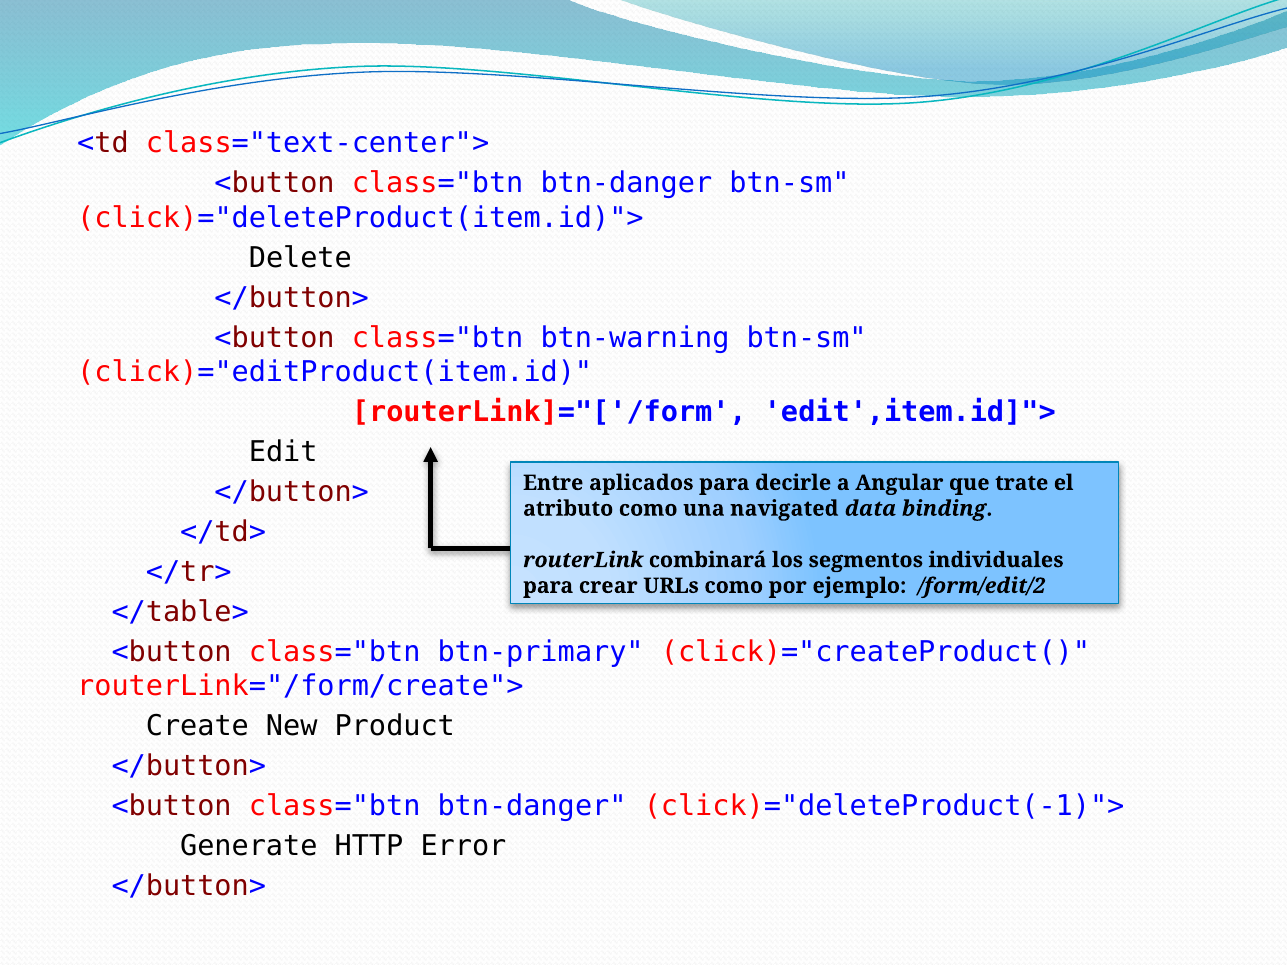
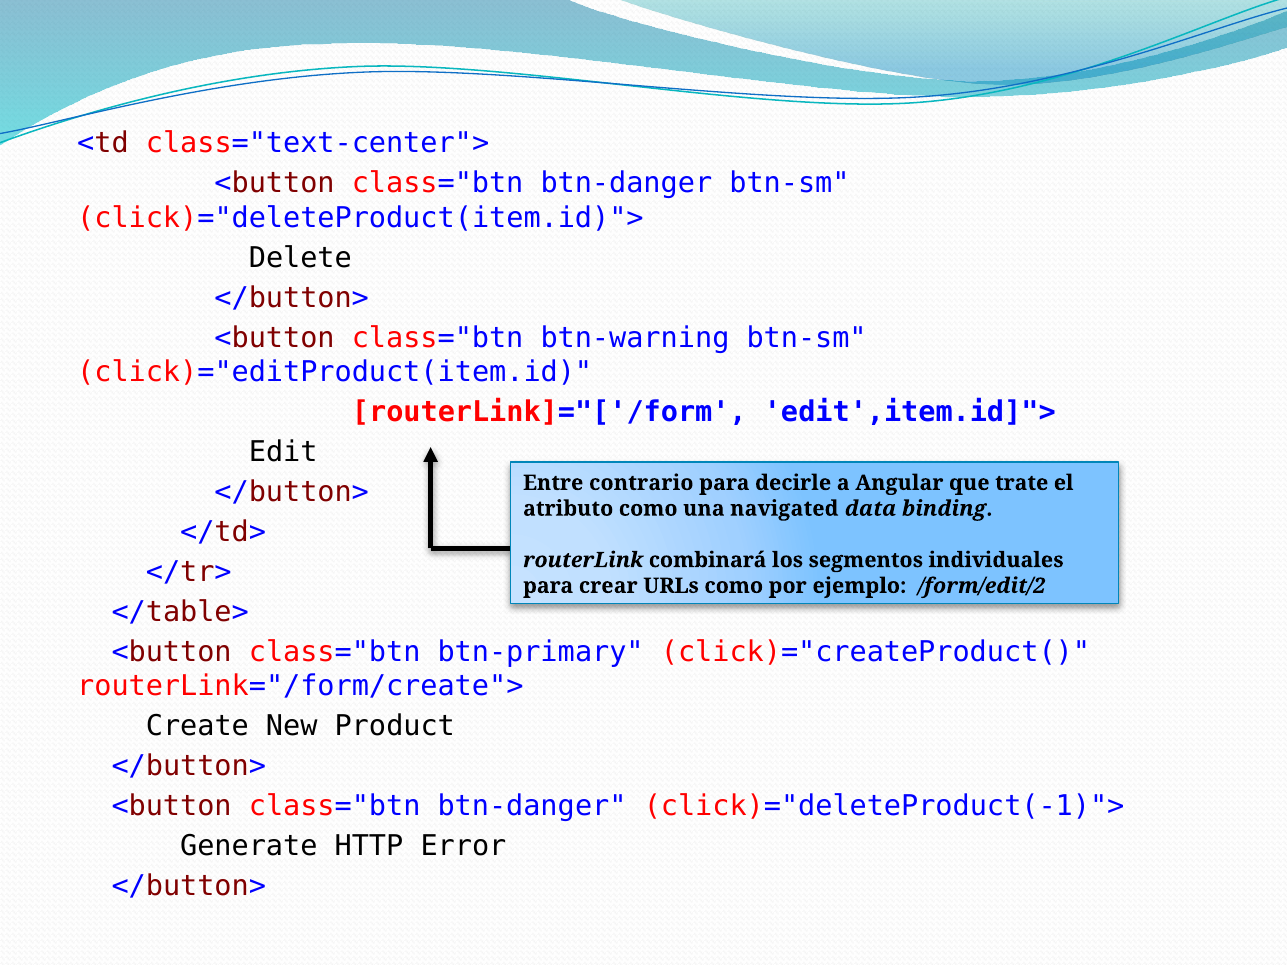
aplicados: aplicados -> contrario
